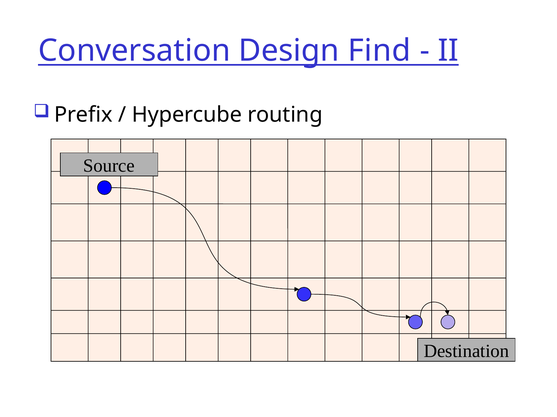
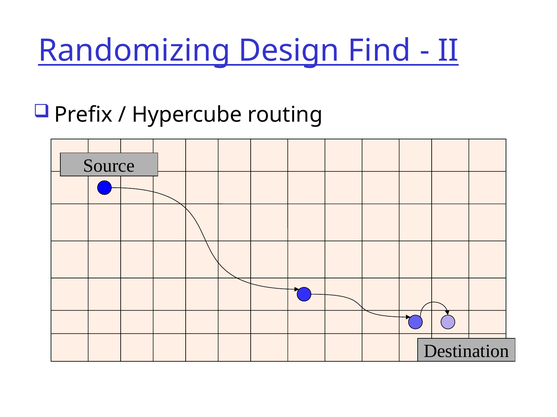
Conversation: Conversation -> Randomizing
